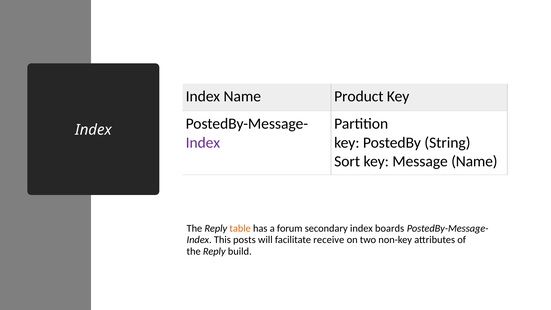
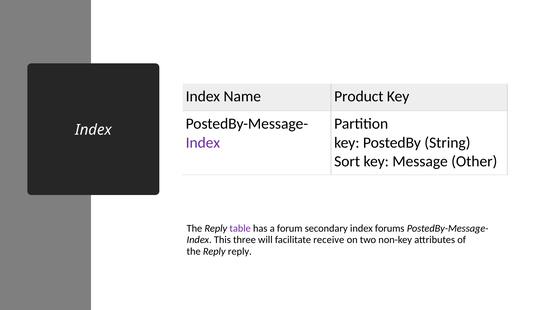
Message Name: Name -> Other
table colour: orange -> purple
boards: boards -> forums
posts: posts -> three
Reply build: build -> reply
